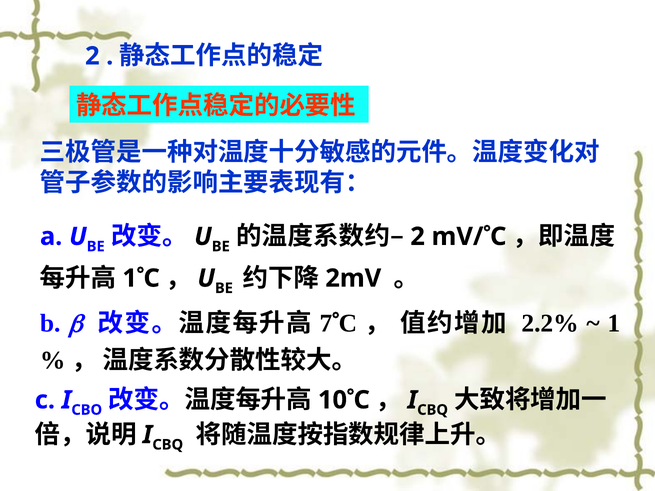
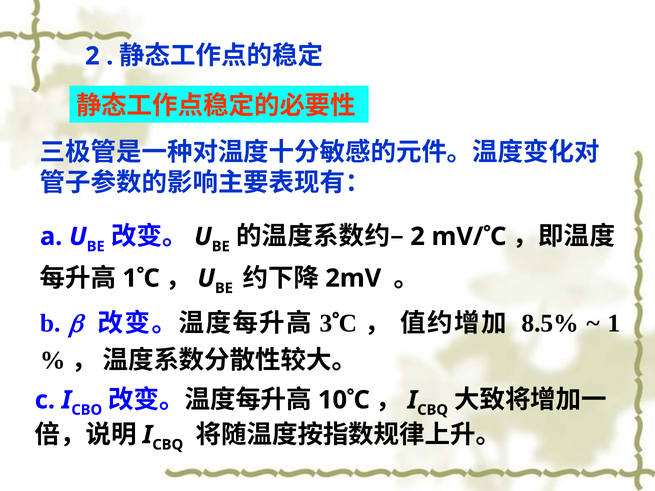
7: 7 -> 3
2.2%: 2.2% -> 8.5%
